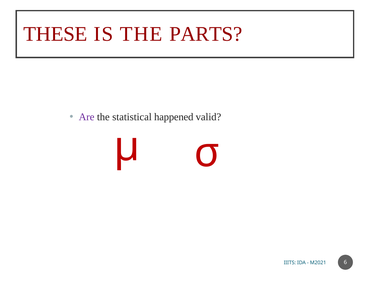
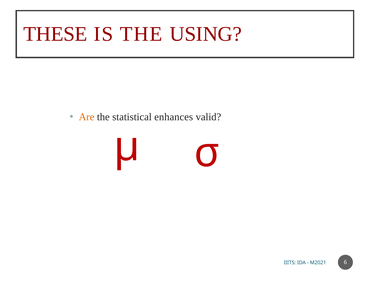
PARTS: PARTS -> USING
Are colour: purple -> orange
happened: happened -> enhances
